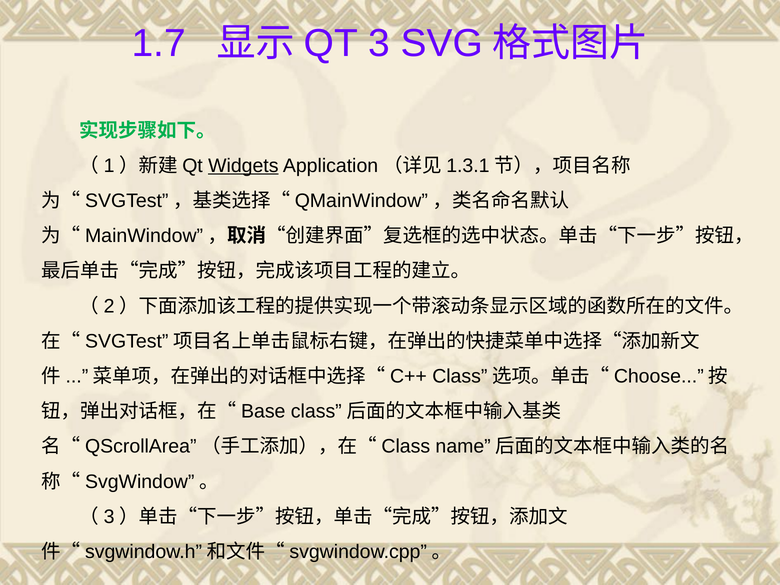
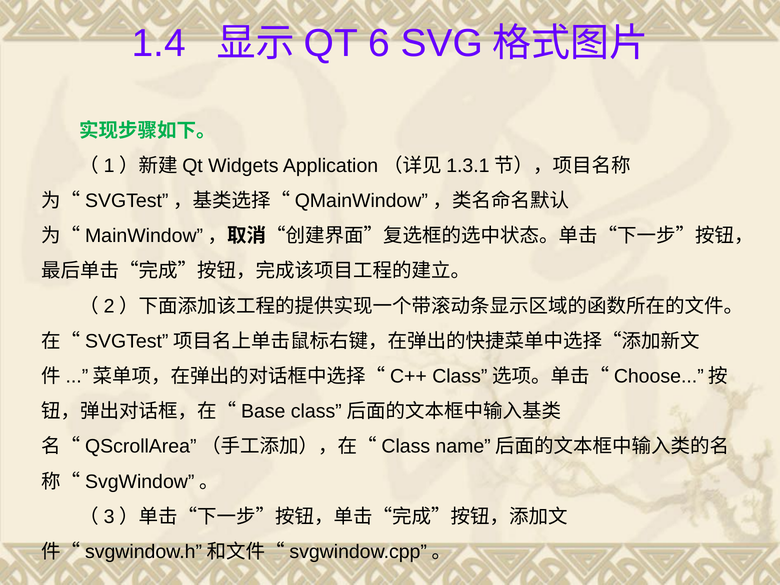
1.7: 1.7 -> 1.4
3: 3 -> 6
Widgets underline: present -> none
